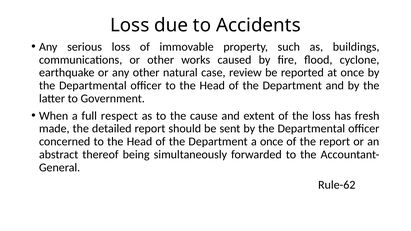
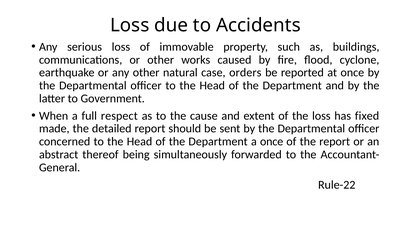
review: review -> orders
fresh: fresh -> fixed
Rule-62: Rule-62 -> Rule-22
